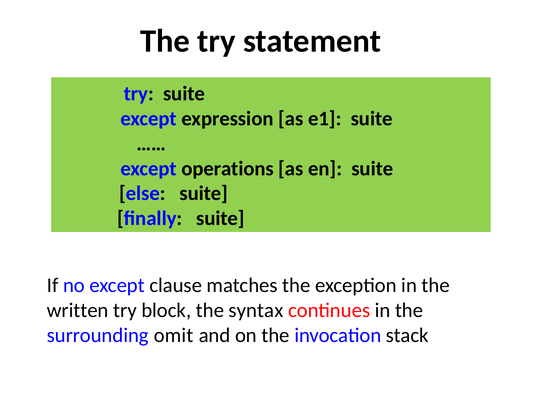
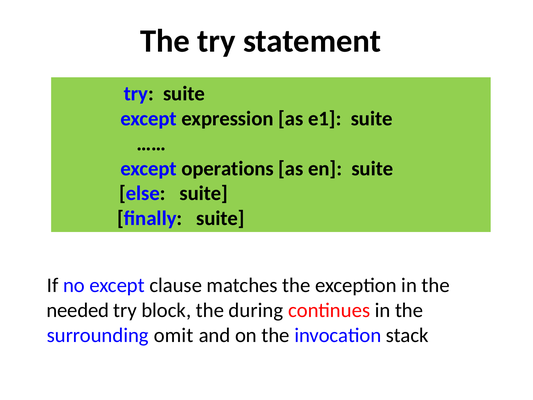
written: written -> needed
syntax: syntax -> during
